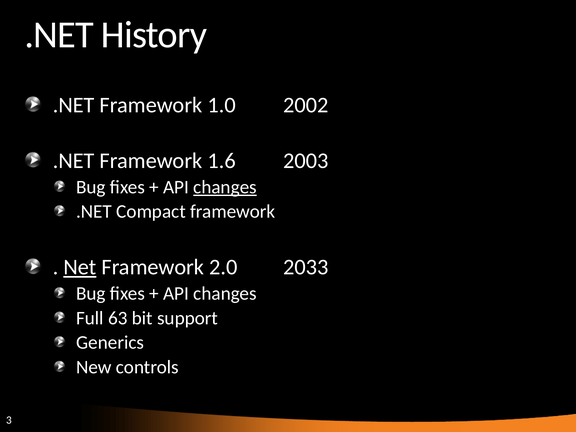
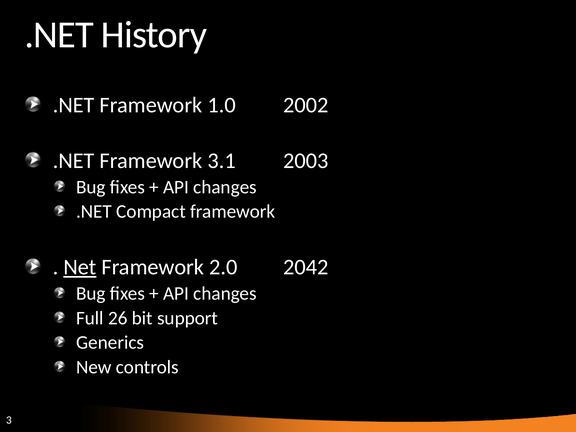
1.6: 1.6 -> 3.1
changes at (225, 187) underline: present -> none
2033: 2033 -> 2042
63: 63 -> 26
